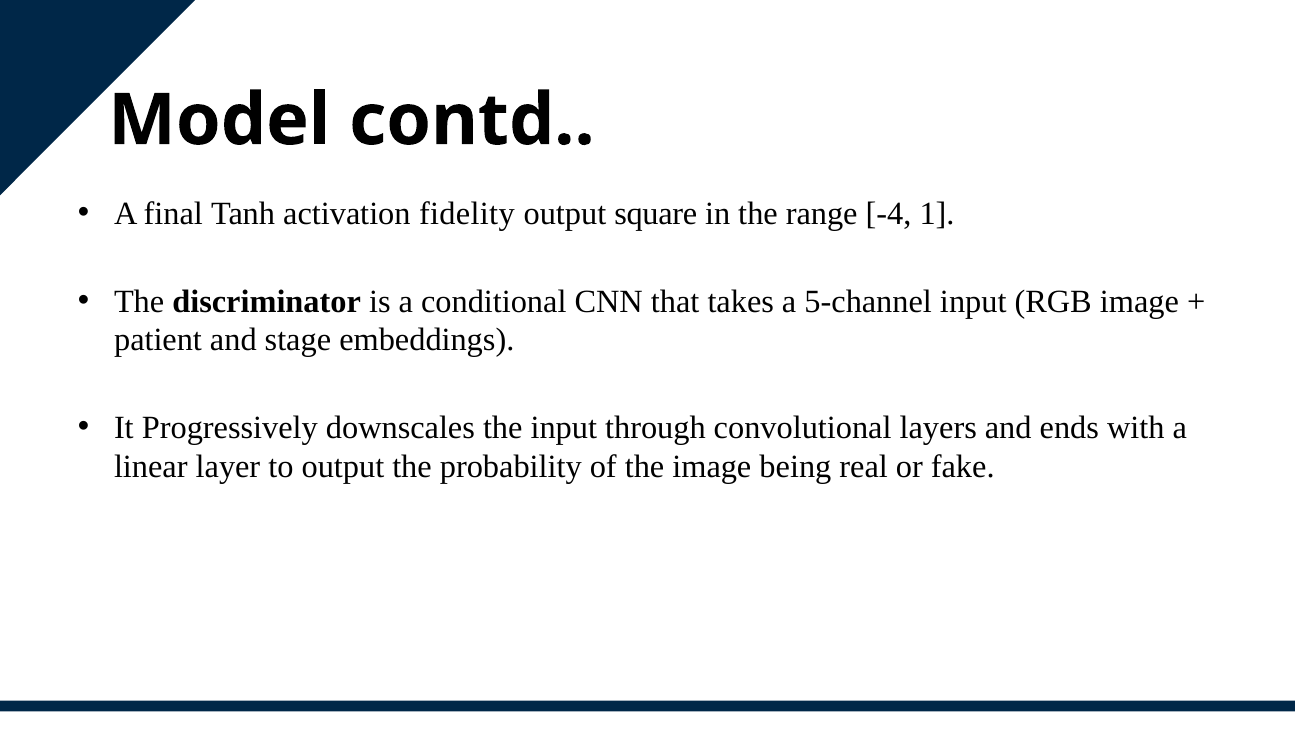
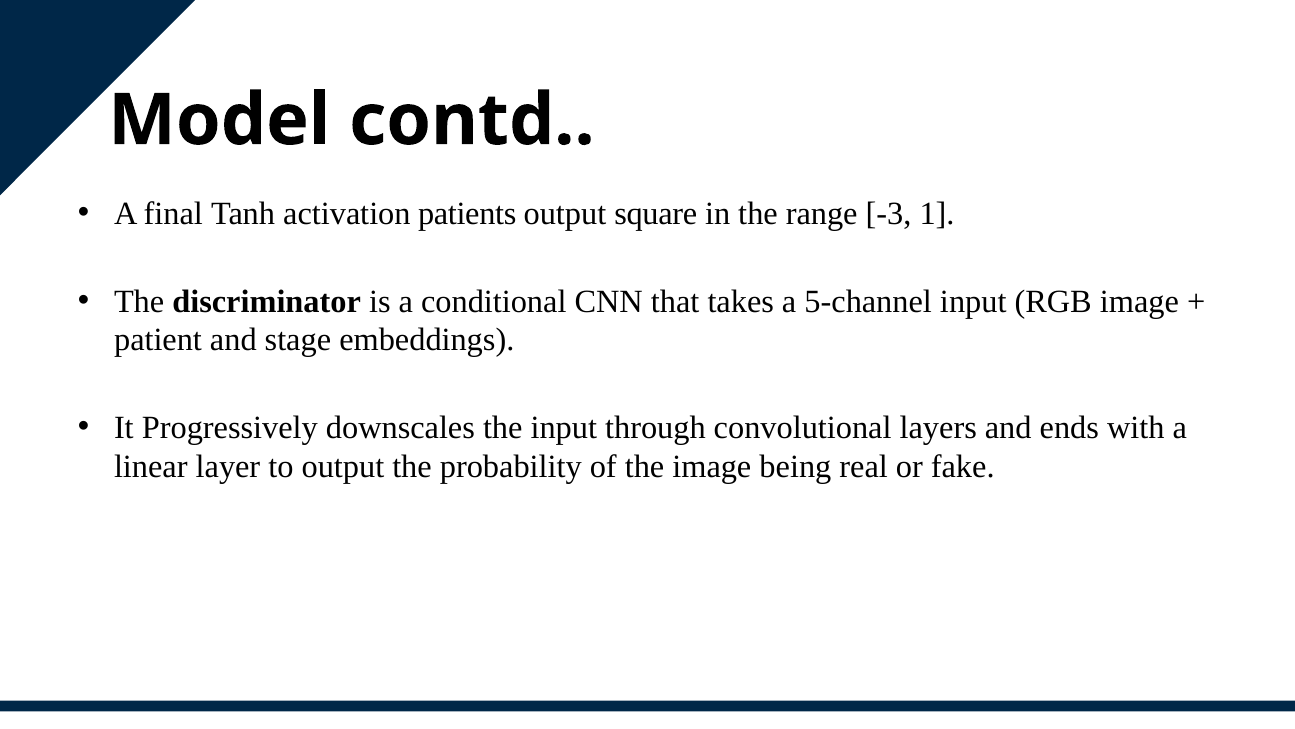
fidelity: fidelity -> patients
-4: -4 -> -3
